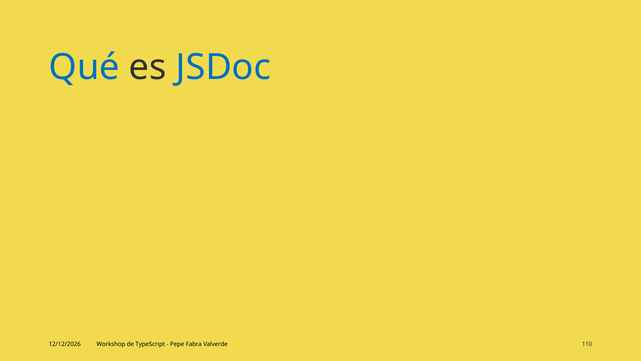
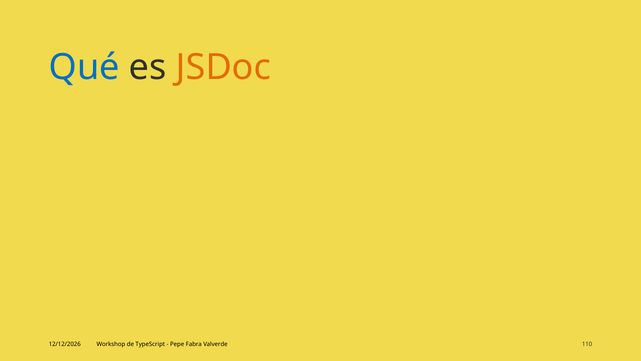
JSDoc colour: blue -> orange
